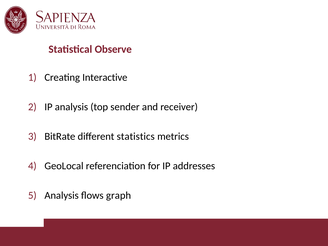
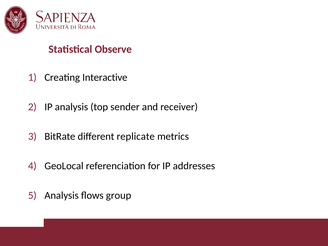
statistics: statistics -> replicate
graph: graph -> group
